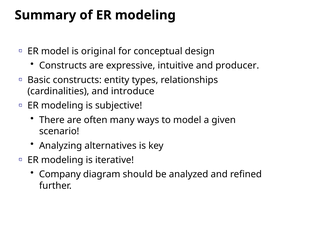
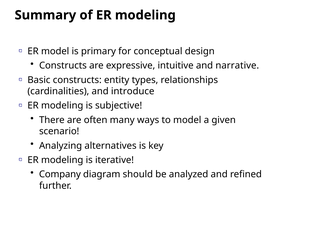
original: original -> primary
producer: producer -> narrative
